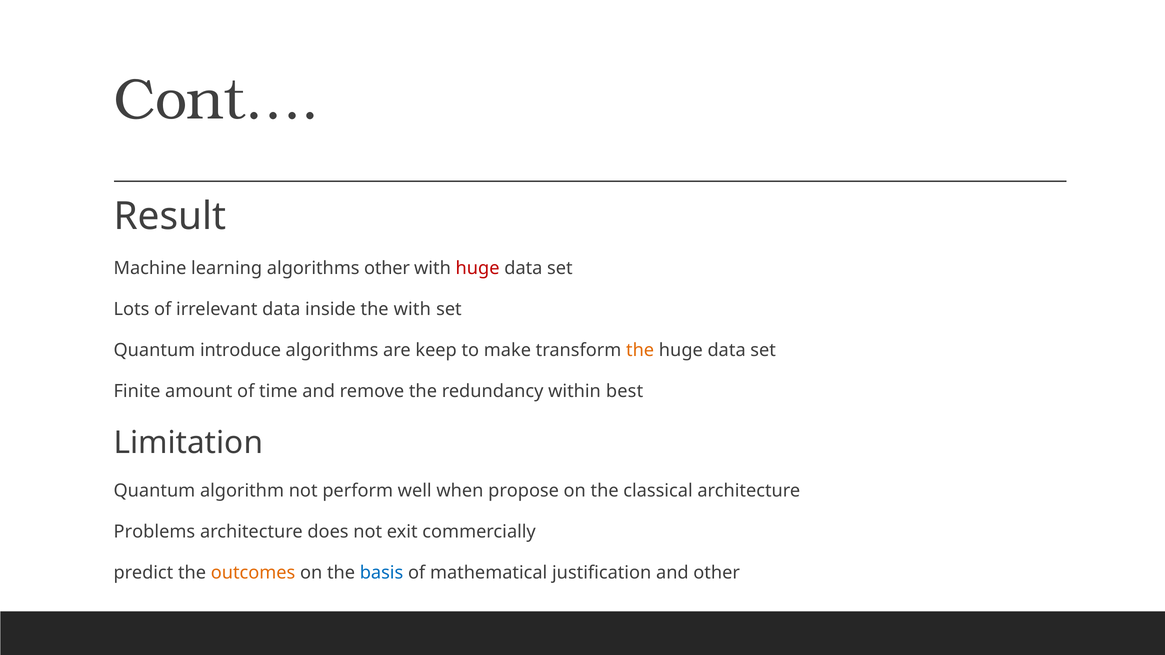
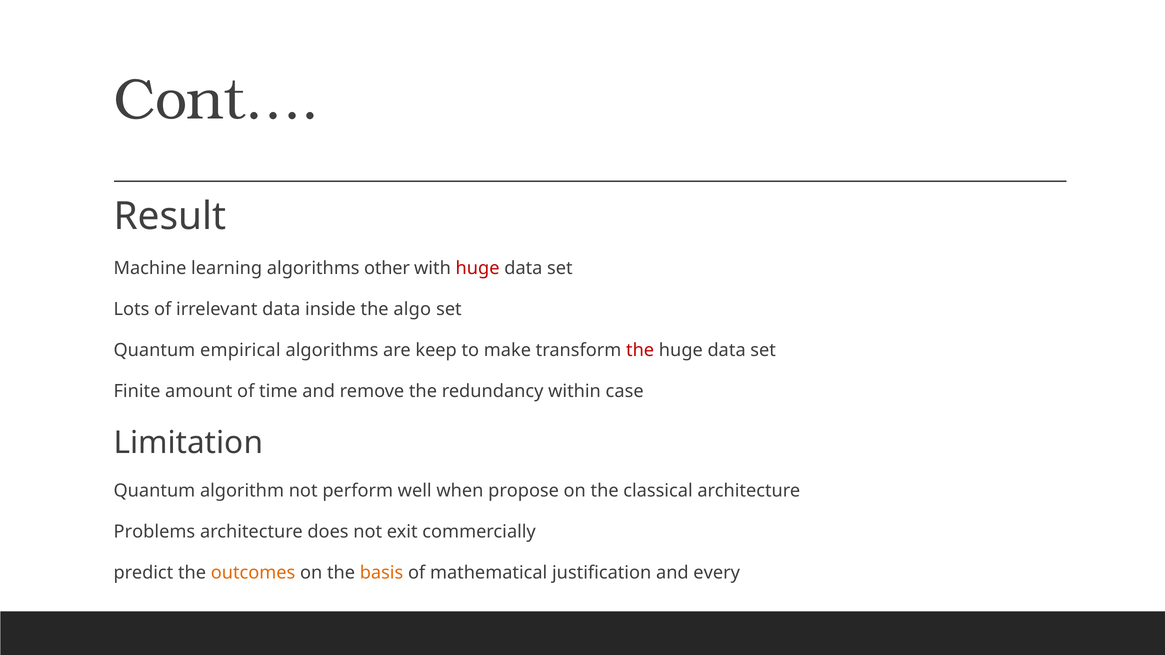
the with: with -> algo
introduce: introduce -> empirical
the at (640, 350) colour: orange -> red
best: best -> case
basis colour: blue -> orange
and other: other -> every
